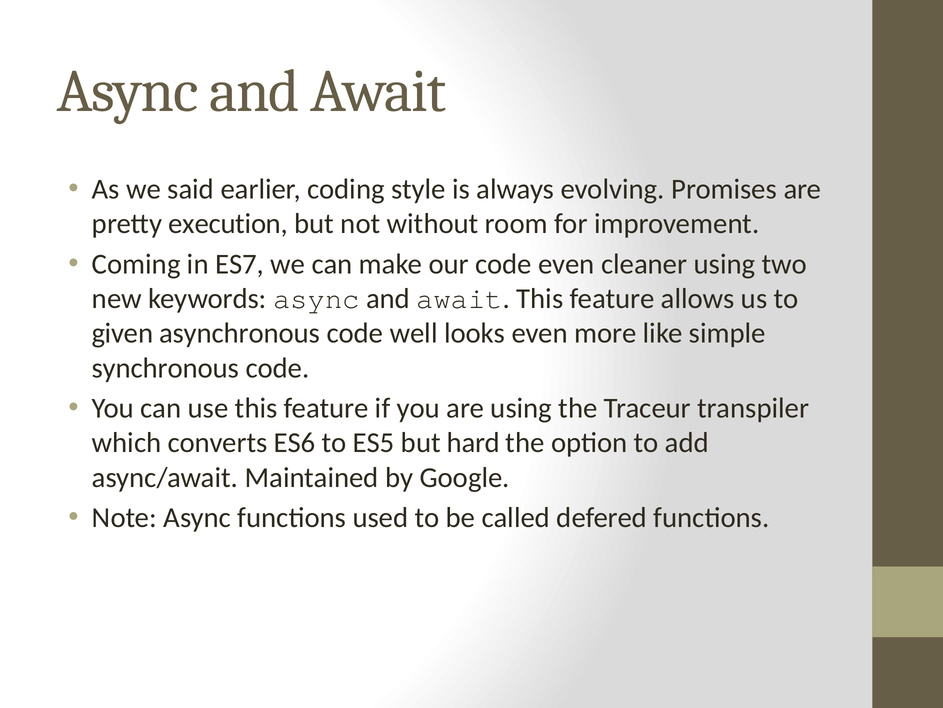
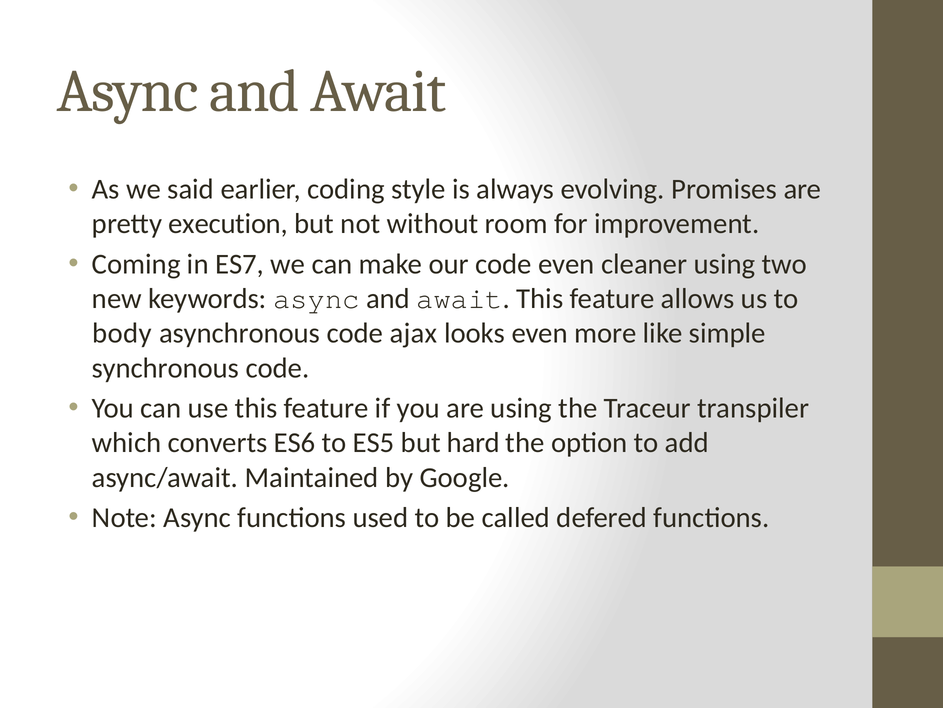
given: given -> body
well: well -> ajax
